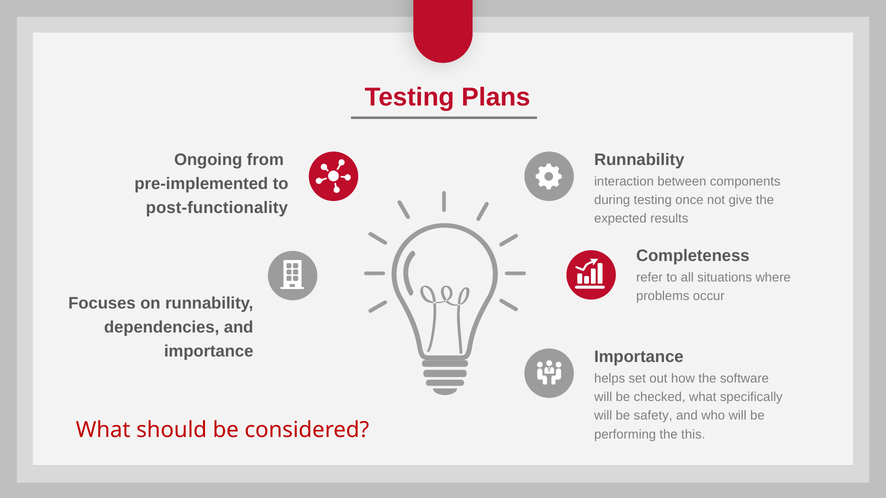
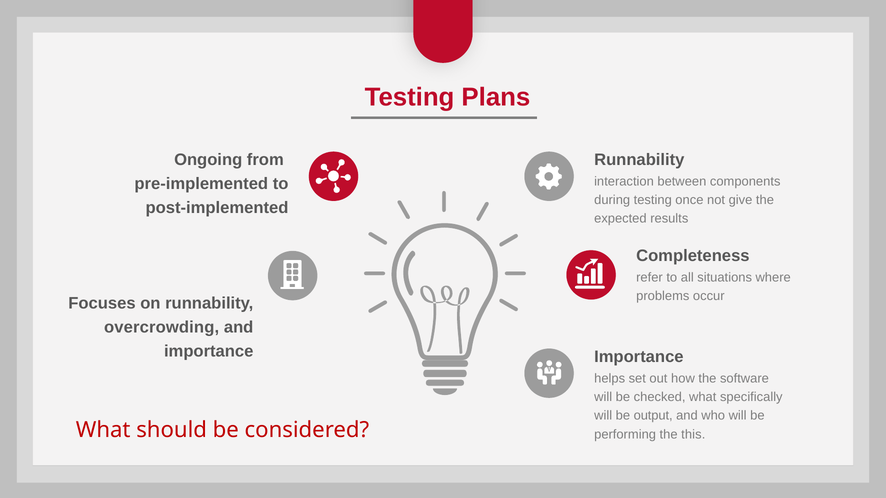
post-functionality: post-functionality -> post-implemented
dependencies: dependencies -> overcrowding
safety: safety -> output
